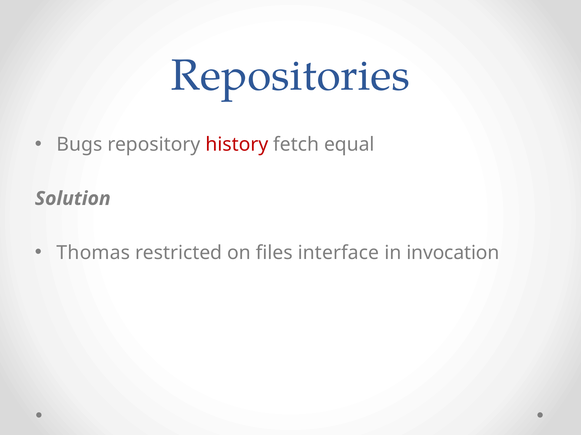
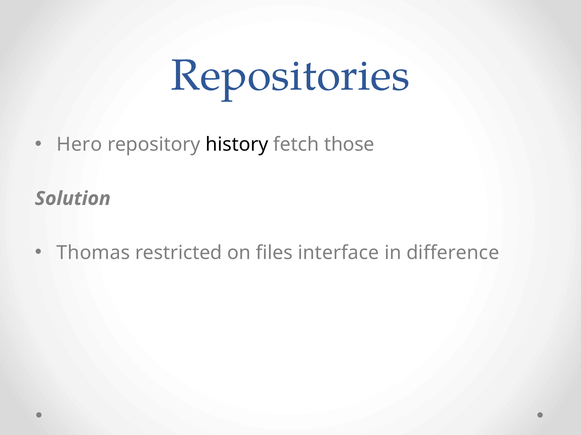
Bugs: Bugs -> Hero
history colour: red -> black
equal: equal -> those
invocation: invocation -> difference
